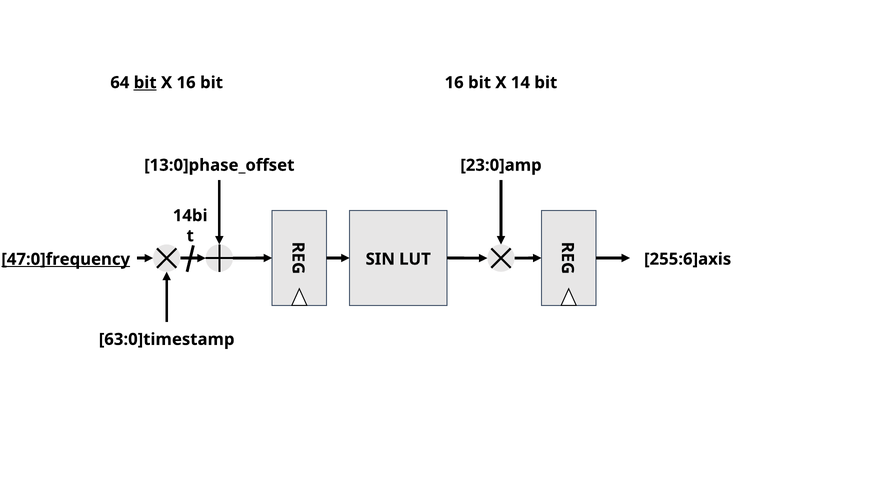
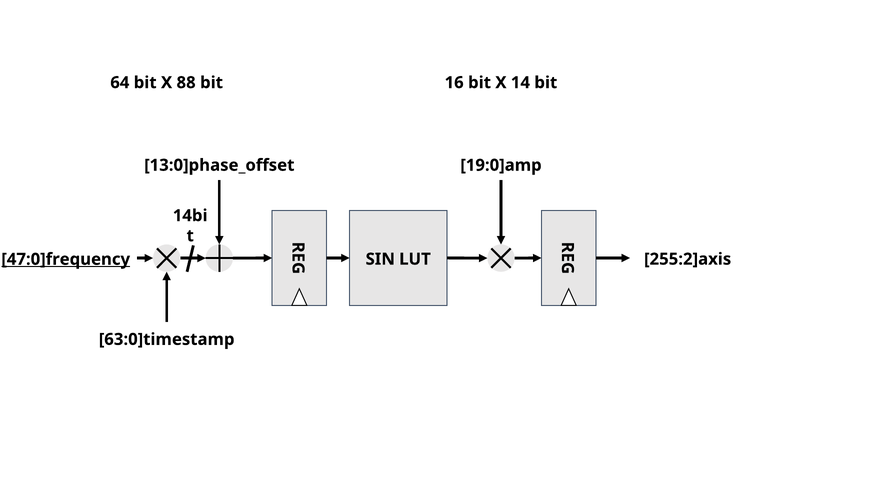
bit at (145, 83) underline: present -> none
X 16: 16 -> 88
23:0]amp: 23:0]amp -> 19:0]amp
255:6]axis: 255:6]axis -> 255:2]axis
